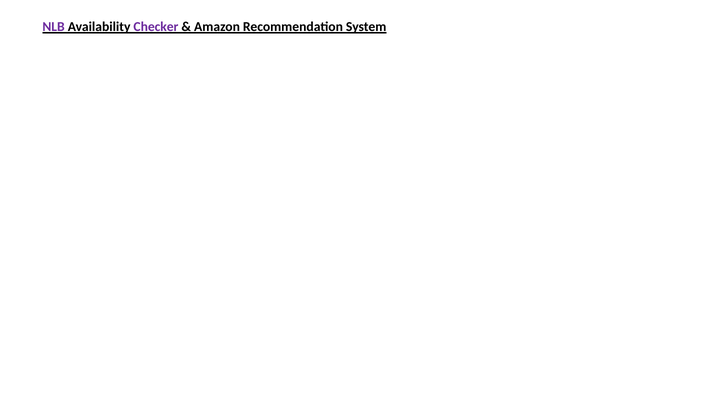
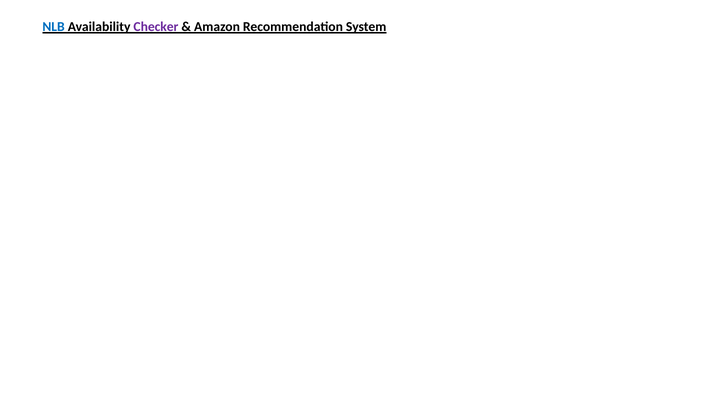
NLB colour: purple -> blue
